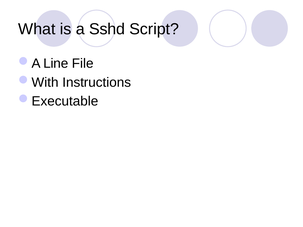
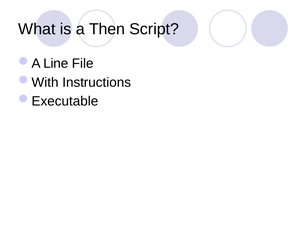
Sshd: Sshd -> Then
